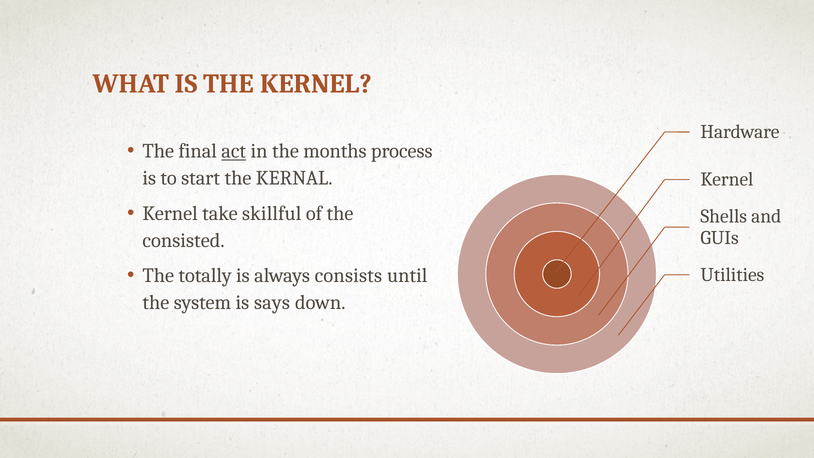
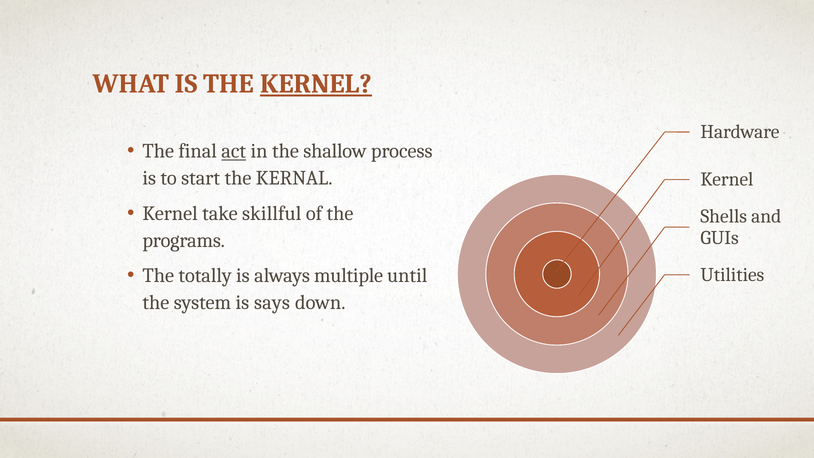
KERNEL at (316, 84) underline: none -> present
months: months -> shallow
consisted: consisted -> programs
consists: consists -> multiple
